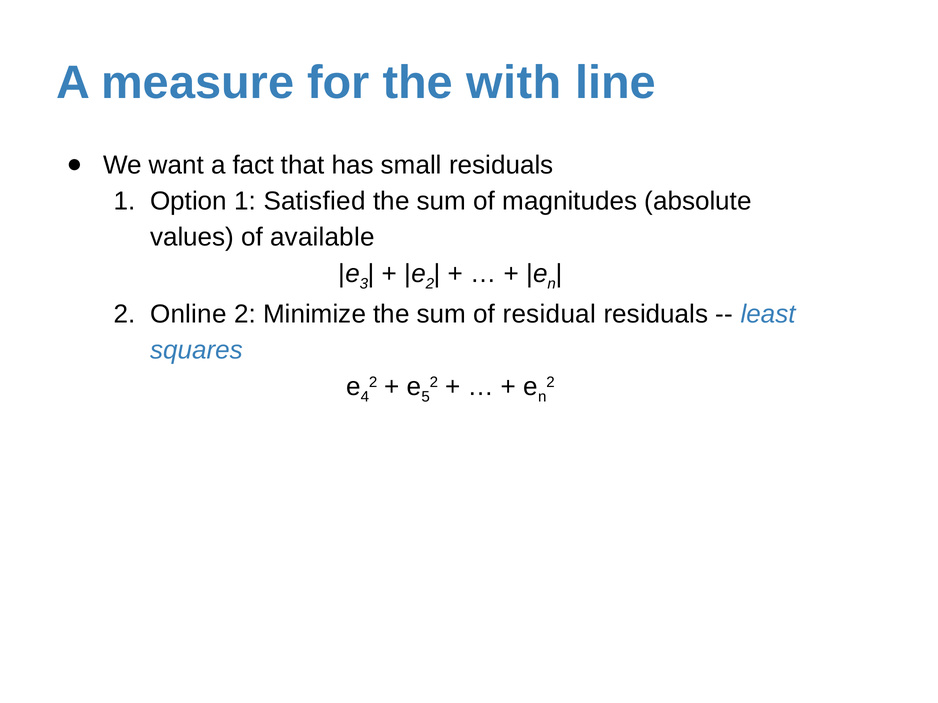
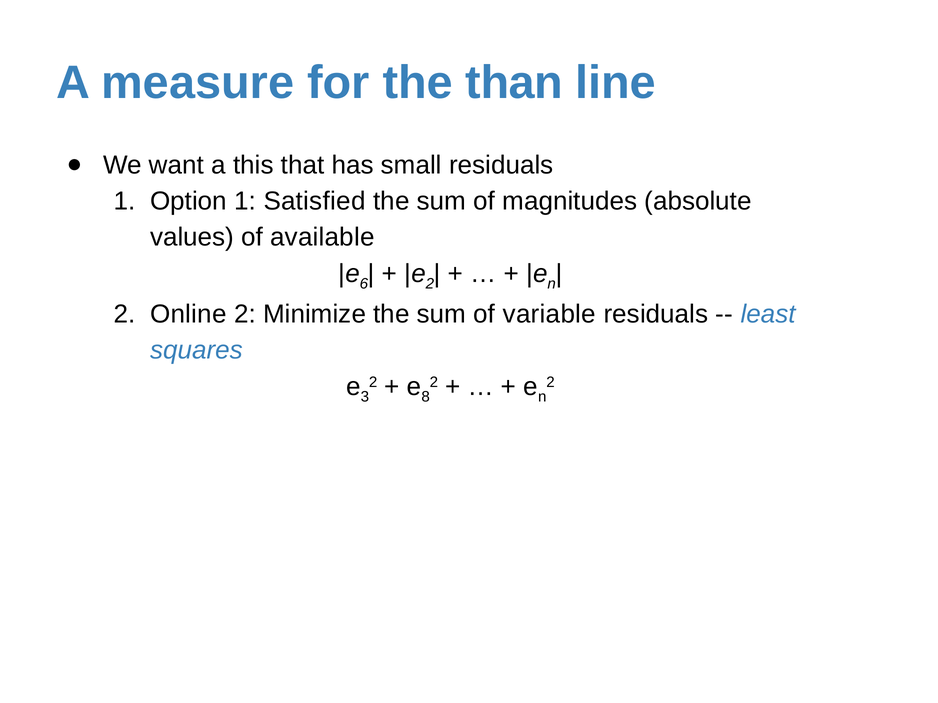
with: with -> than
fact: fact -> this
3: 3 -> 6
residual: residual -> variable
4: 4 -> 3
5: 5 -> 8
